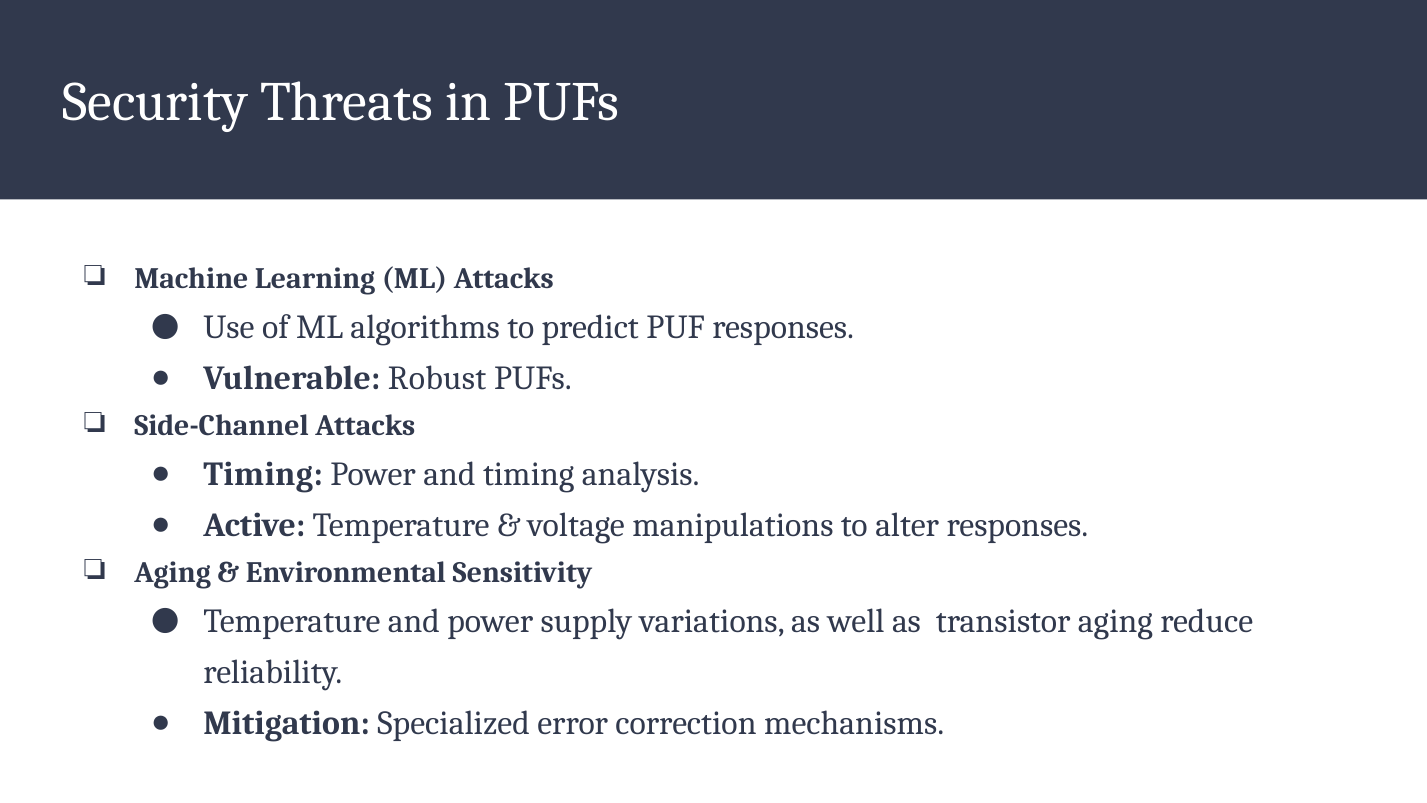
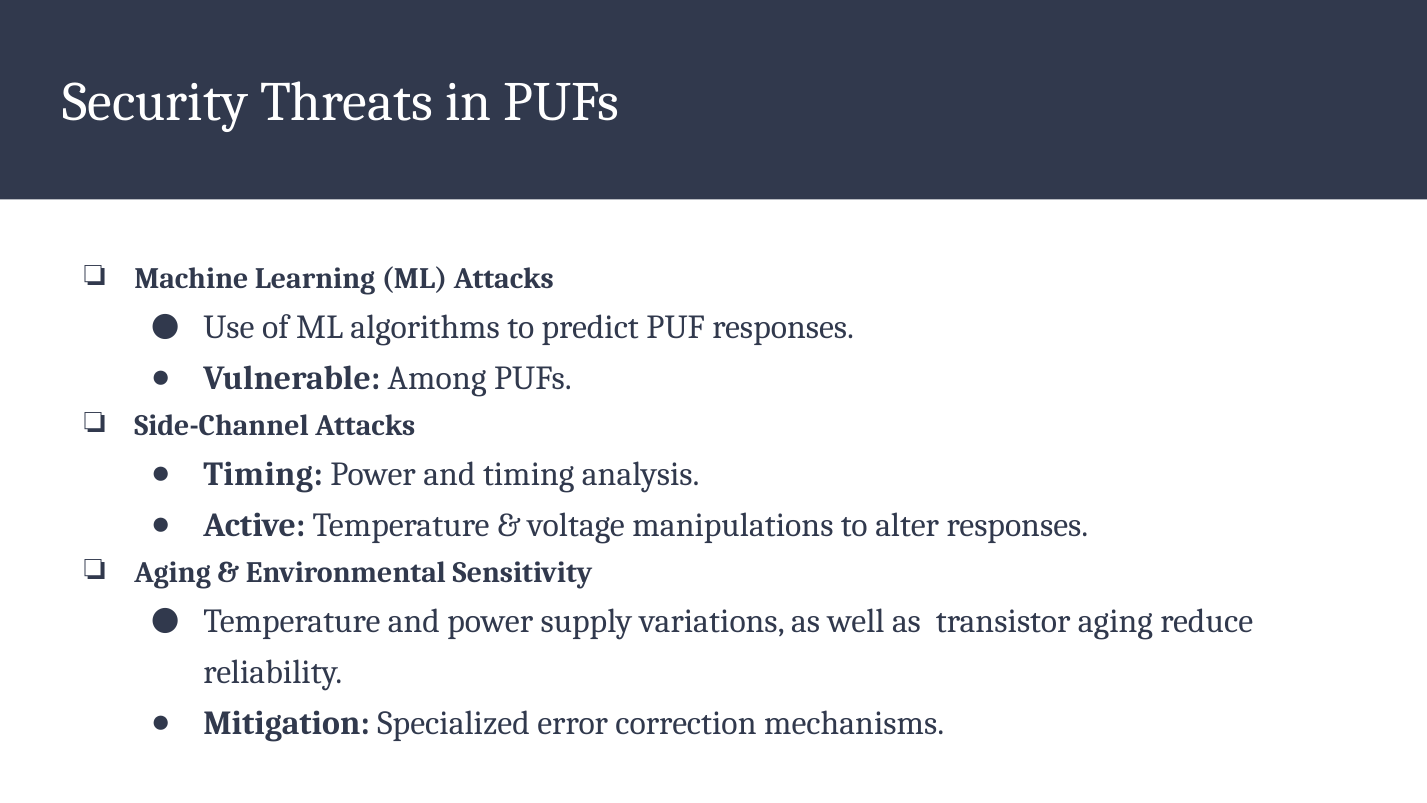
Robust: Robust -> Among
